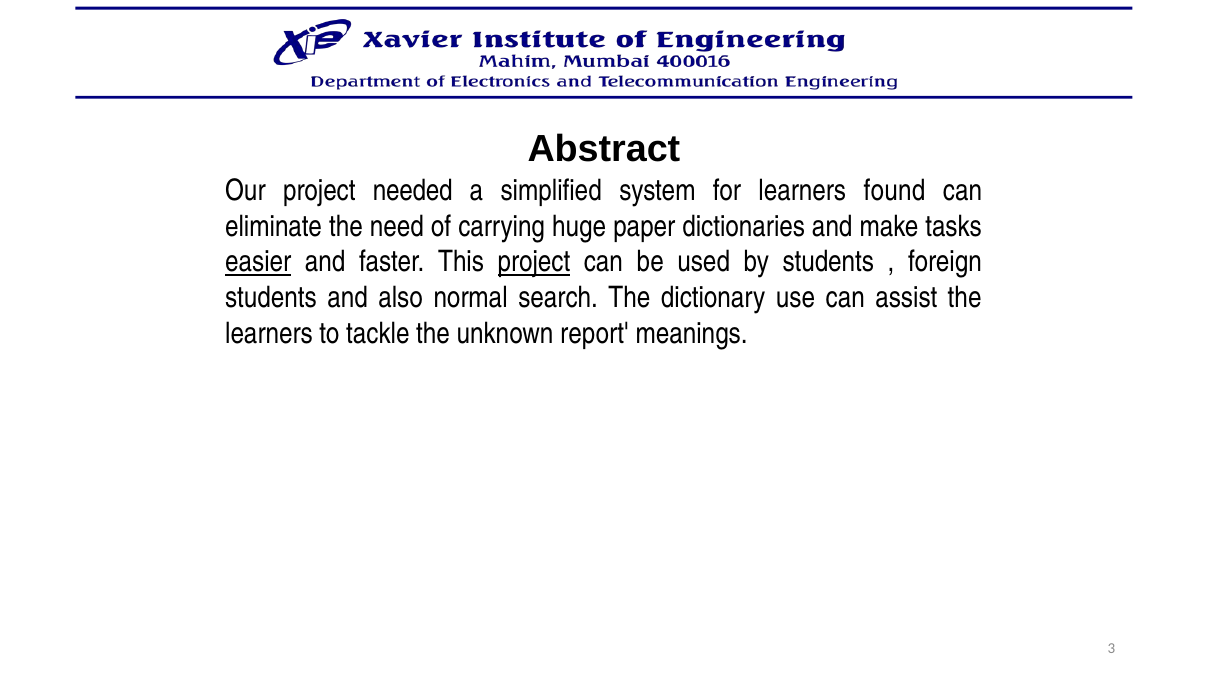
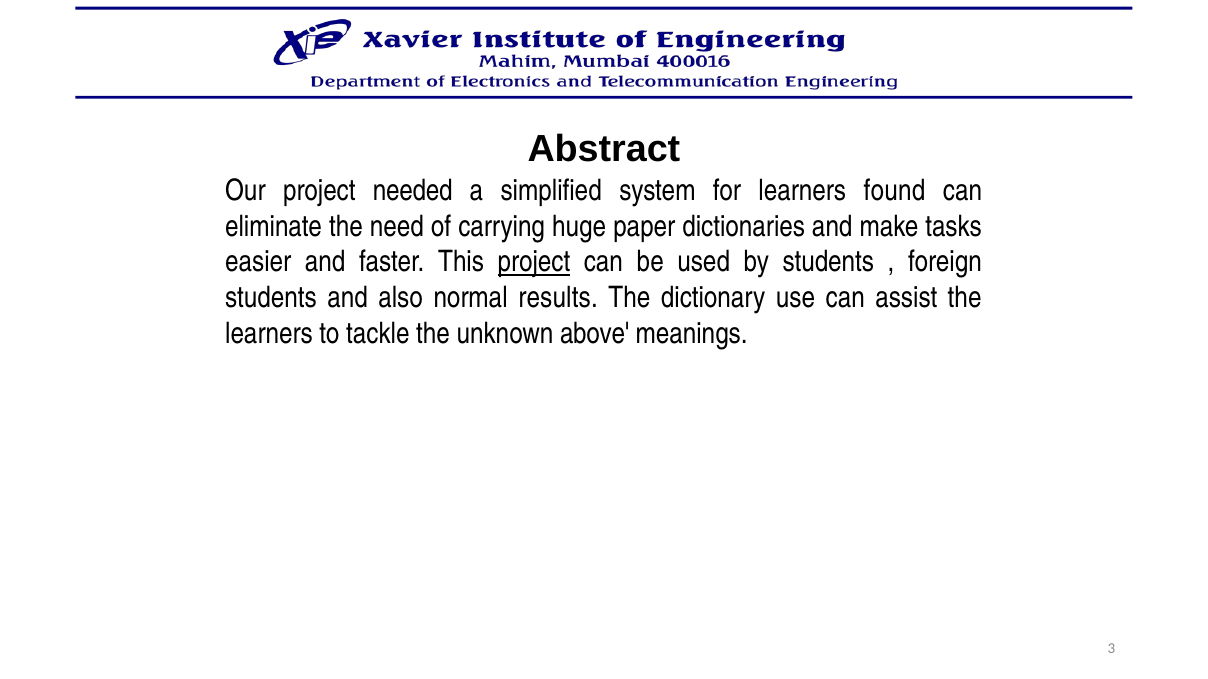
easier underline: present -> none
search: search -> results
report: report -> above
